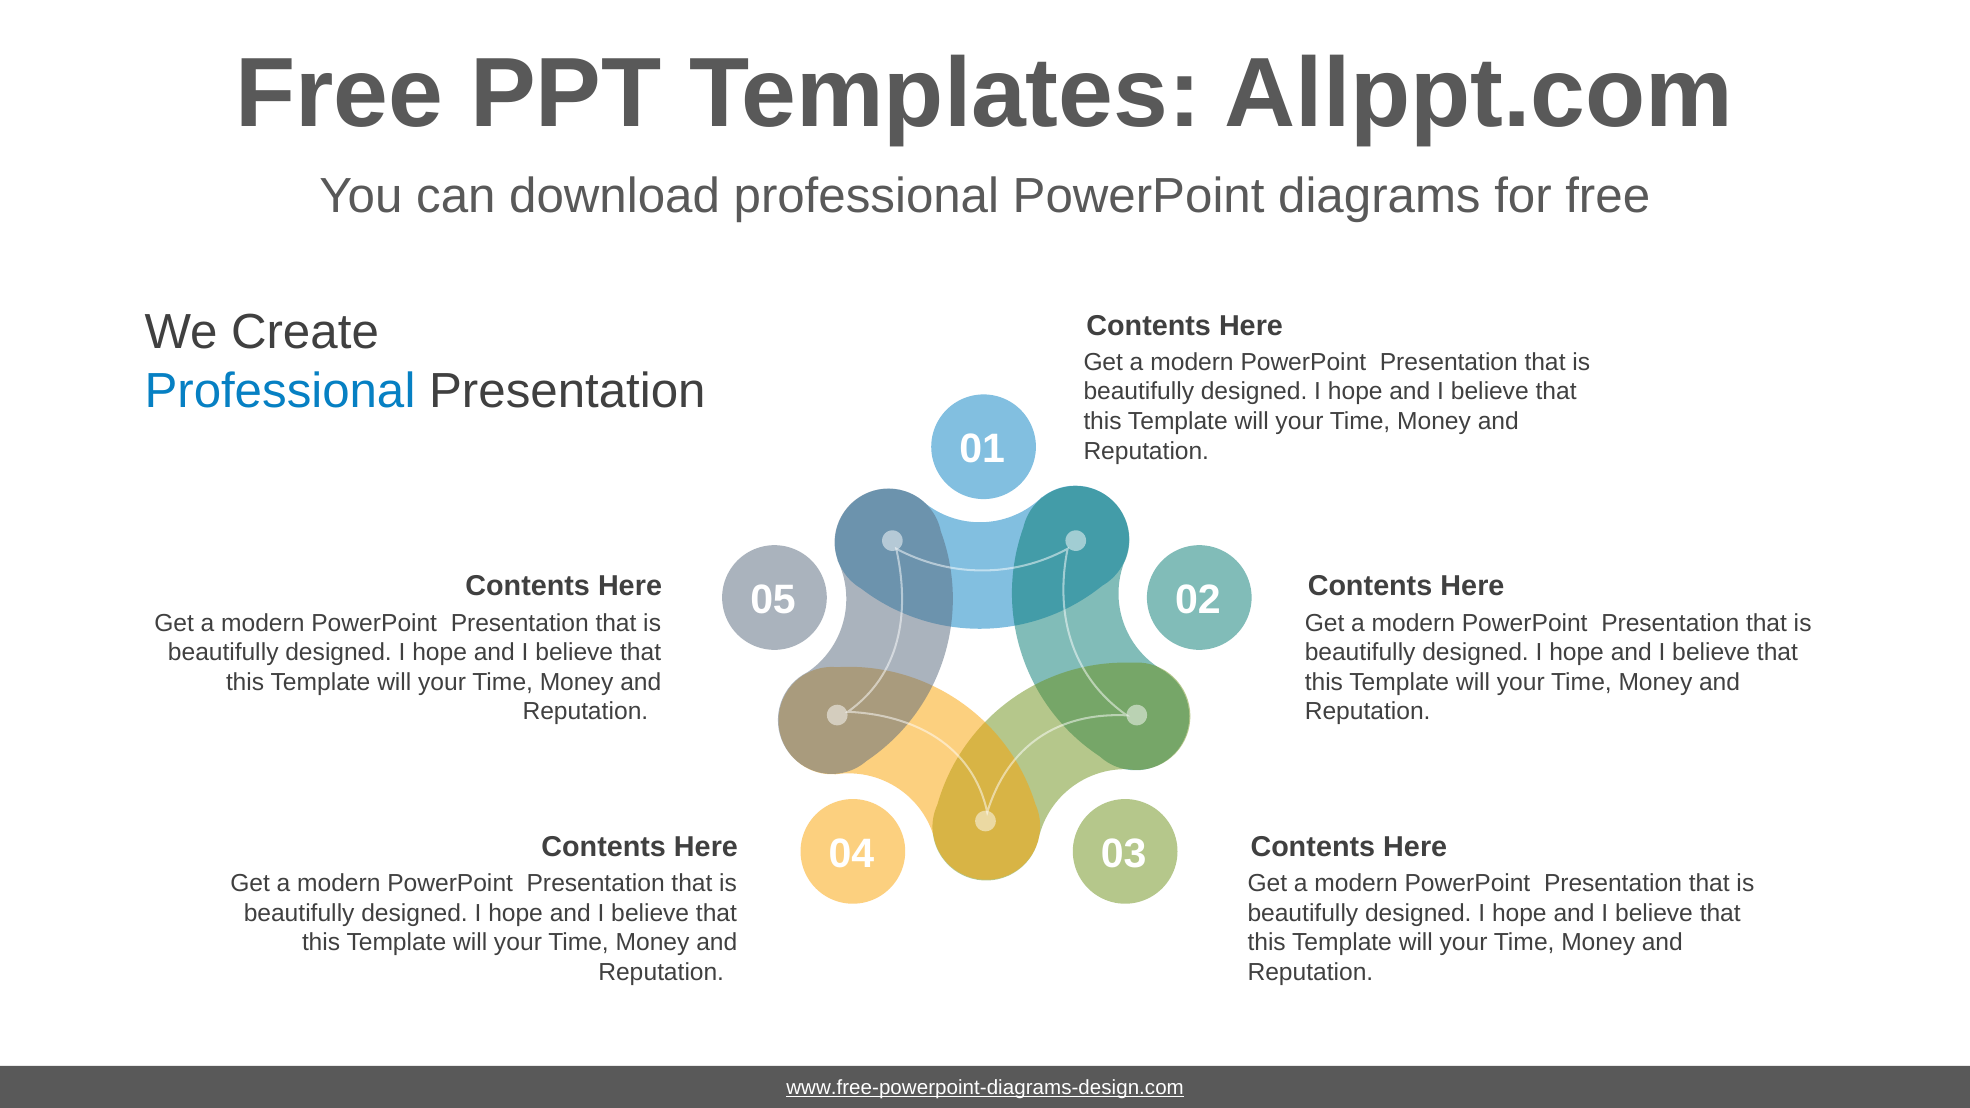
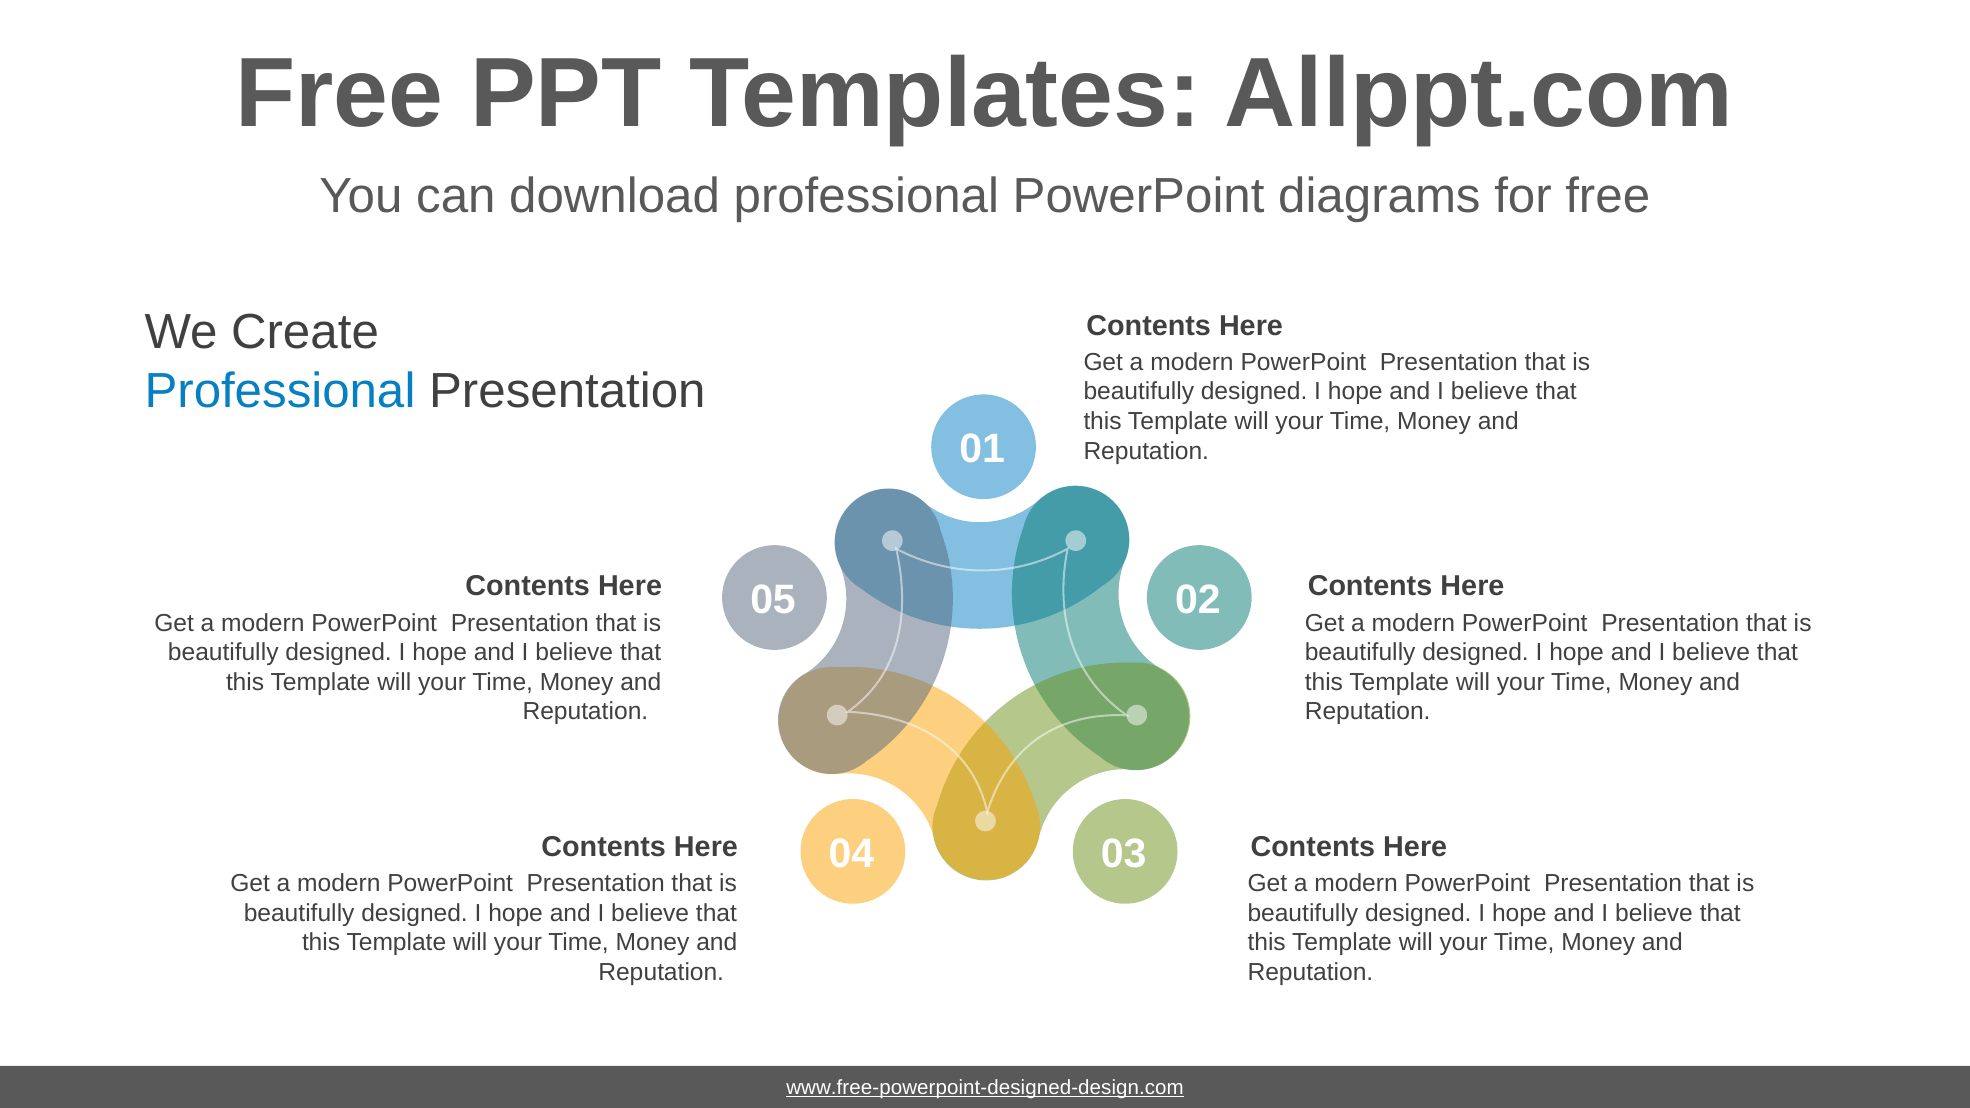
www.free-powerpoint-diagrams-design.com: www.free-powerpoint-diagrams-design.com -> www.free-powerpoint-designed-design.com
